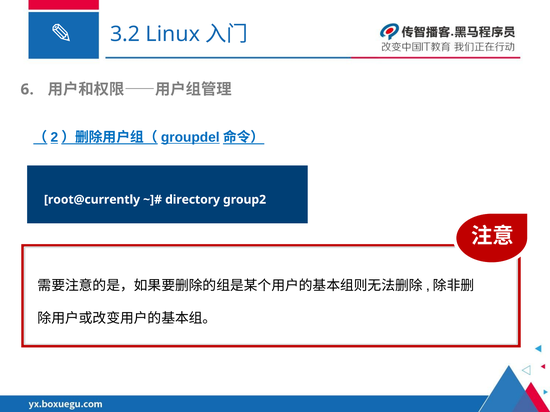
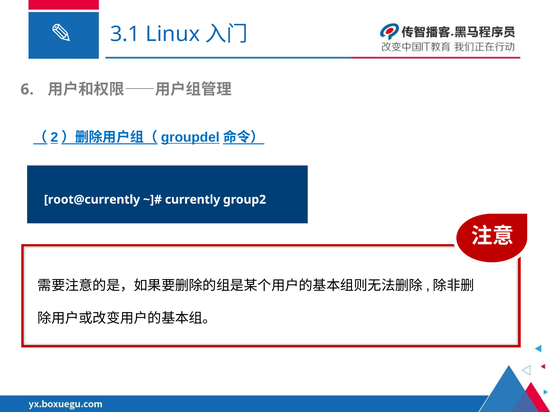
3.2: 3.2 -> 3.1
directory: directory -> currently
